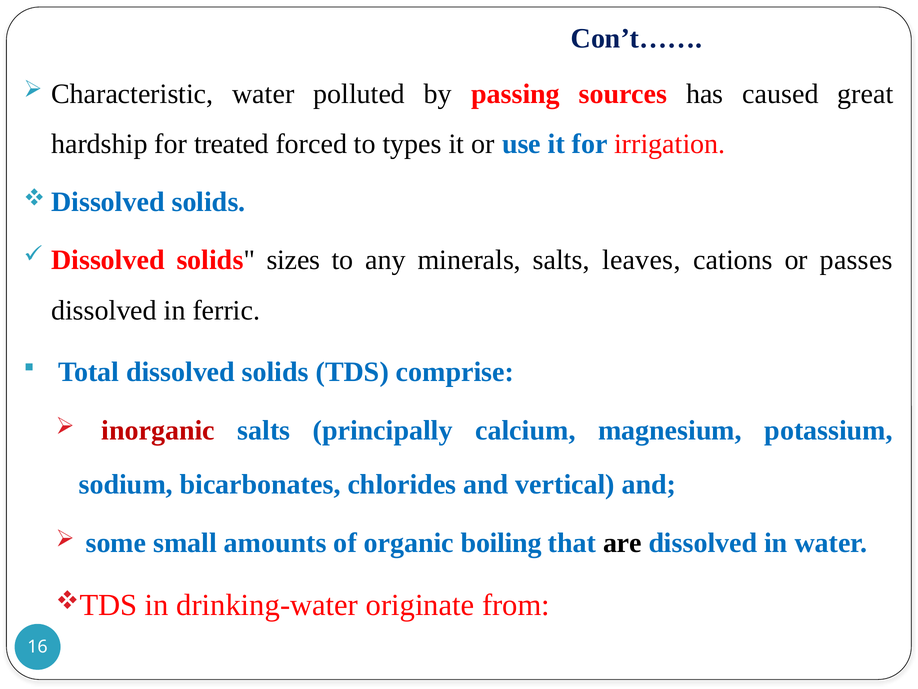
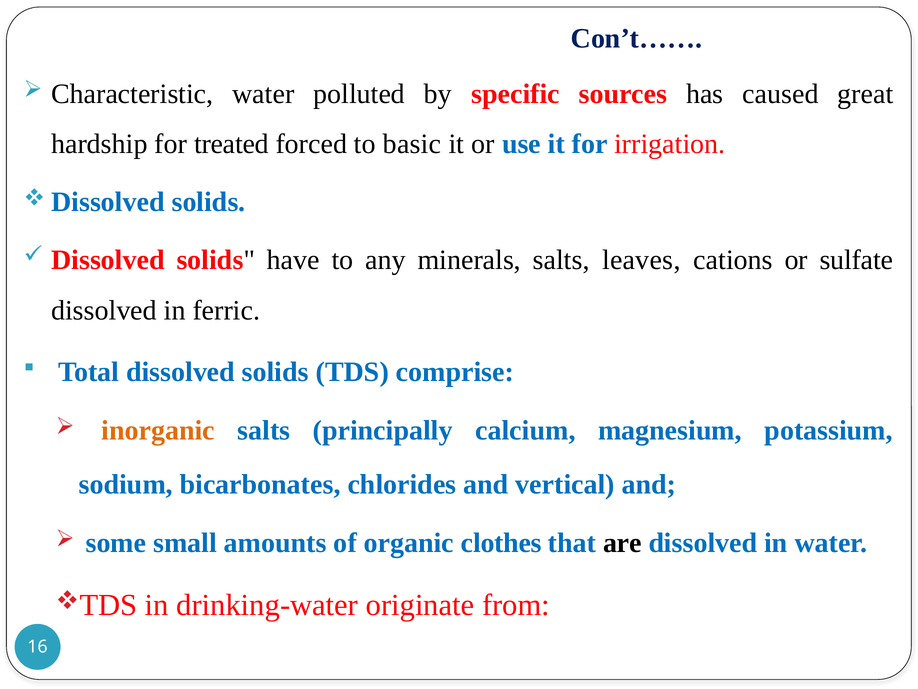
passing: passing -> specific
types: types -> basic
sizes: sizes -> have
passes: passes -> sulfate
inorganic colour: red -> orange
boiling: boiling -> clothes
